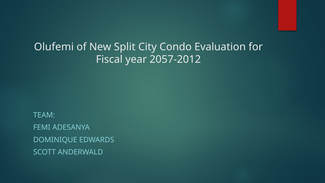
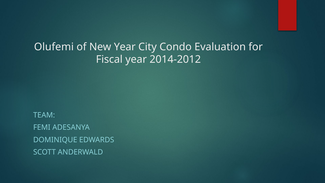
New Split: Split -> Year
2057-2012: 2057-2012 -> 2014-2012
